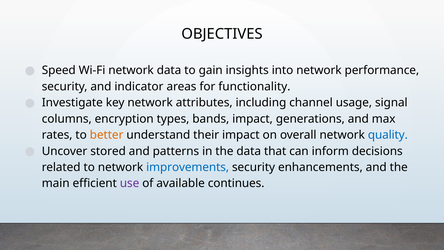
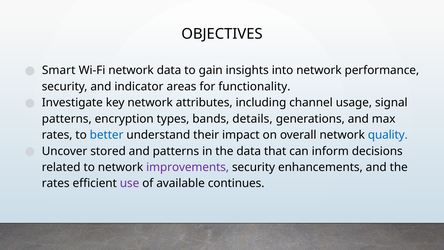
Speed: Speed -> Smart
columns at (67, 119): columns -> patterns
bands impact: impact -> details
better colour: orange -> blue
improvements colour: blue -> purple
main at (56, 183): main -> rates
